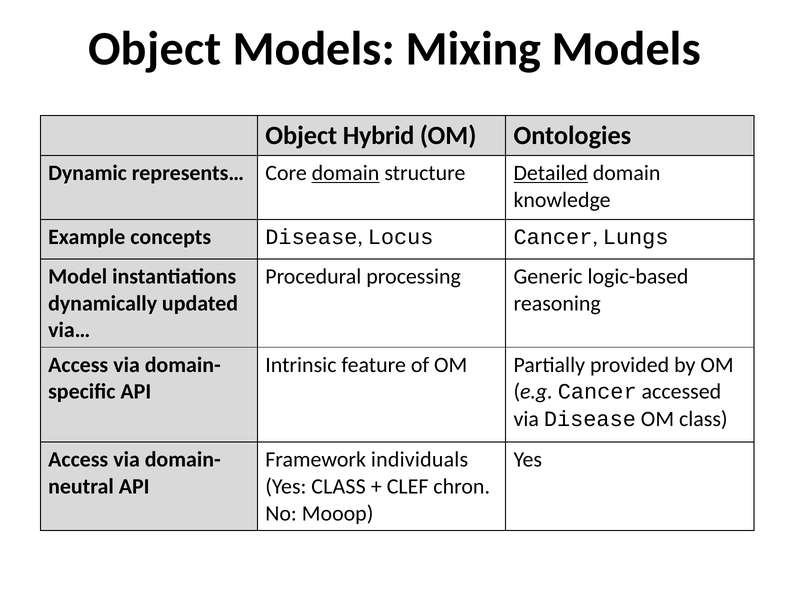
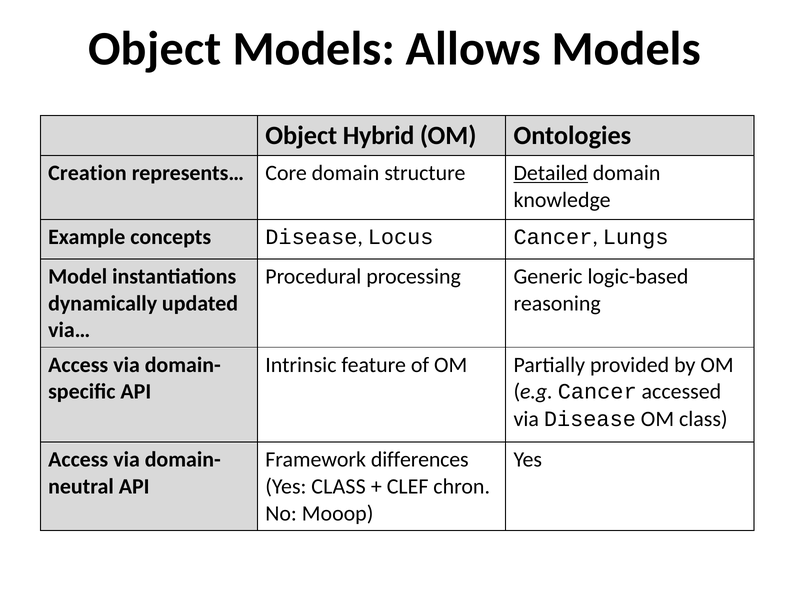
Mixing: Mixing -> Allows
Dynamic: Dynamic -> Creation
domain at (346, 173) underline: present -> none
individuals: individuals -> differences
